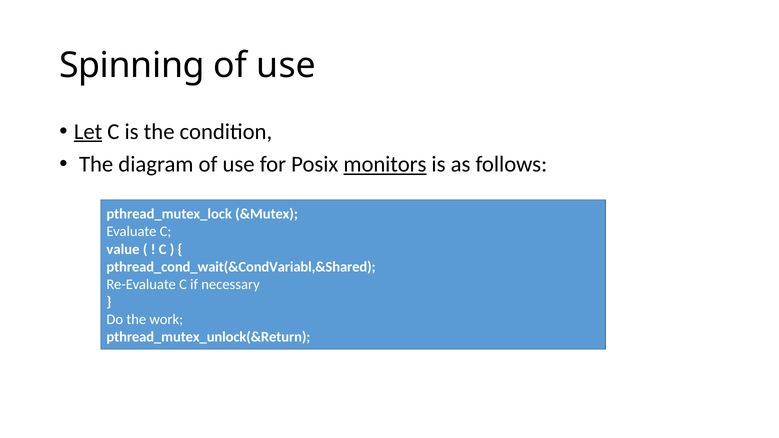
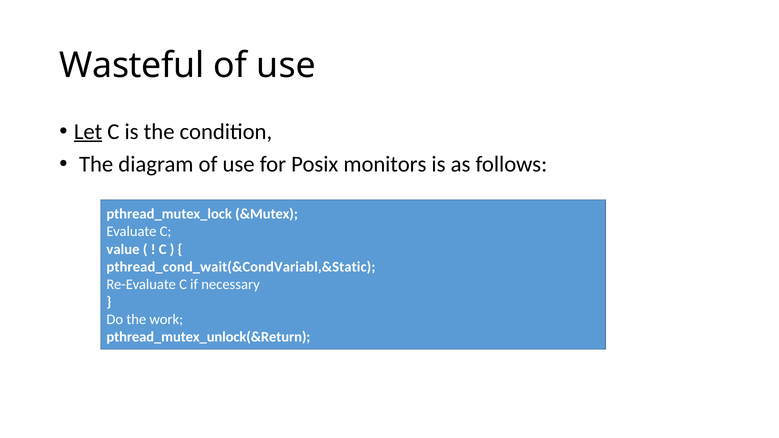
Spinning: Spinning -> Wasteful
monitors underline: present -> none
pthread_cond_wait(&CondVariabl,&Shared: pthread_cond_wait(&CondVariabl,&Shared -> pthread_cond_wait(&CondVariabl,&Static
